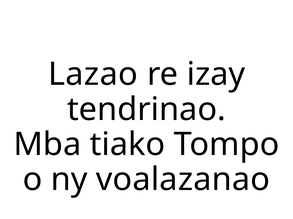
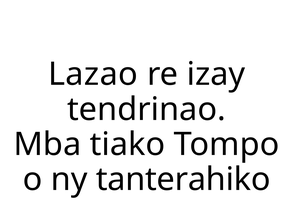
voalazanao: voalazanao -> tanterahiko
